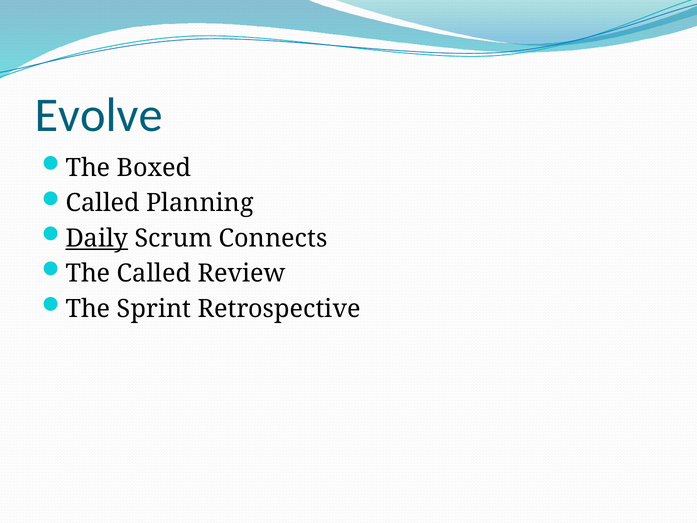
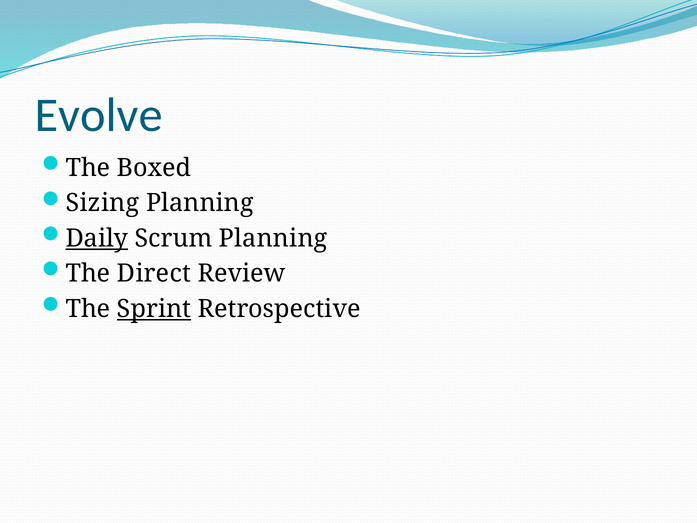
Called at (103, 203): Called -> Sizing
Scrum Connects: Connects -> Planning
The Called: Called -> Direct
Sprint underline: none -> present
